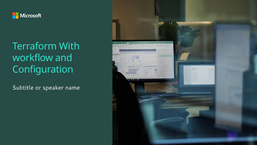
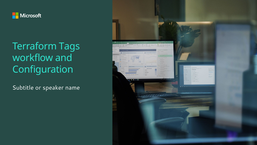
With: With -> Tags
